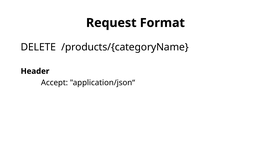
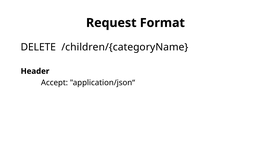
/products/{categoryName: /products/{categoryName -> /children/{categoryName
